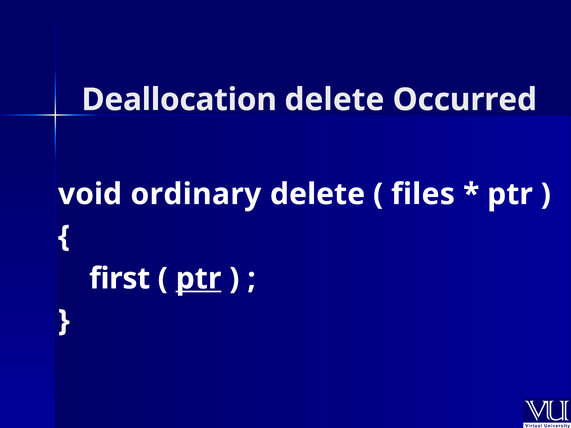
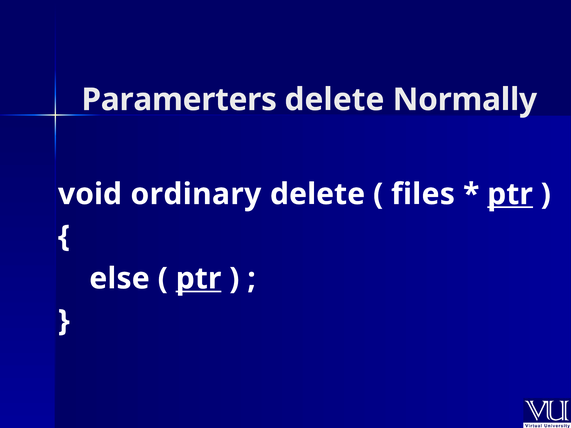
Deallocation: Deallocation -> Paramerters
Occurred: Occurred -> Normally
ptr at (510, 194) underline: none -> present
first: first -> else
